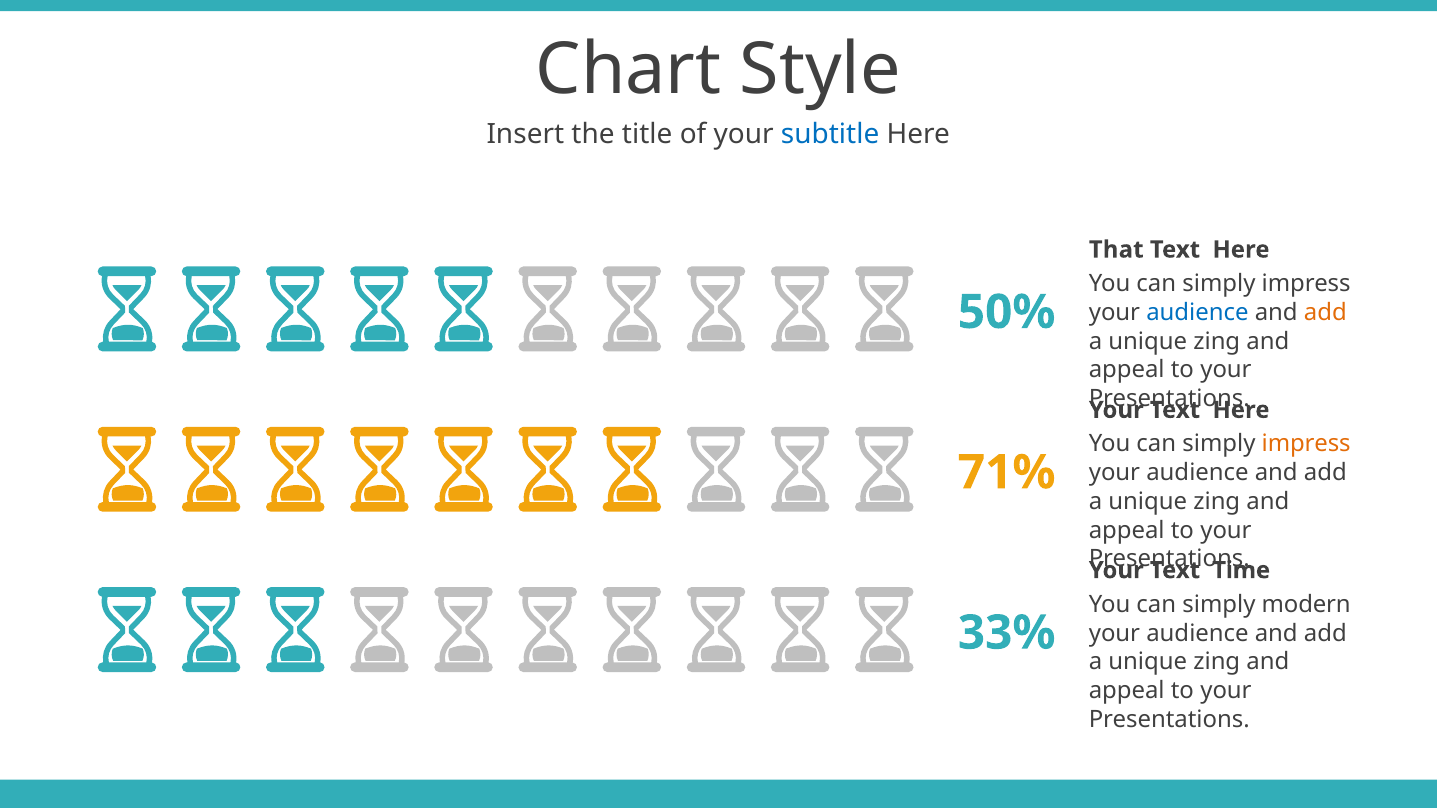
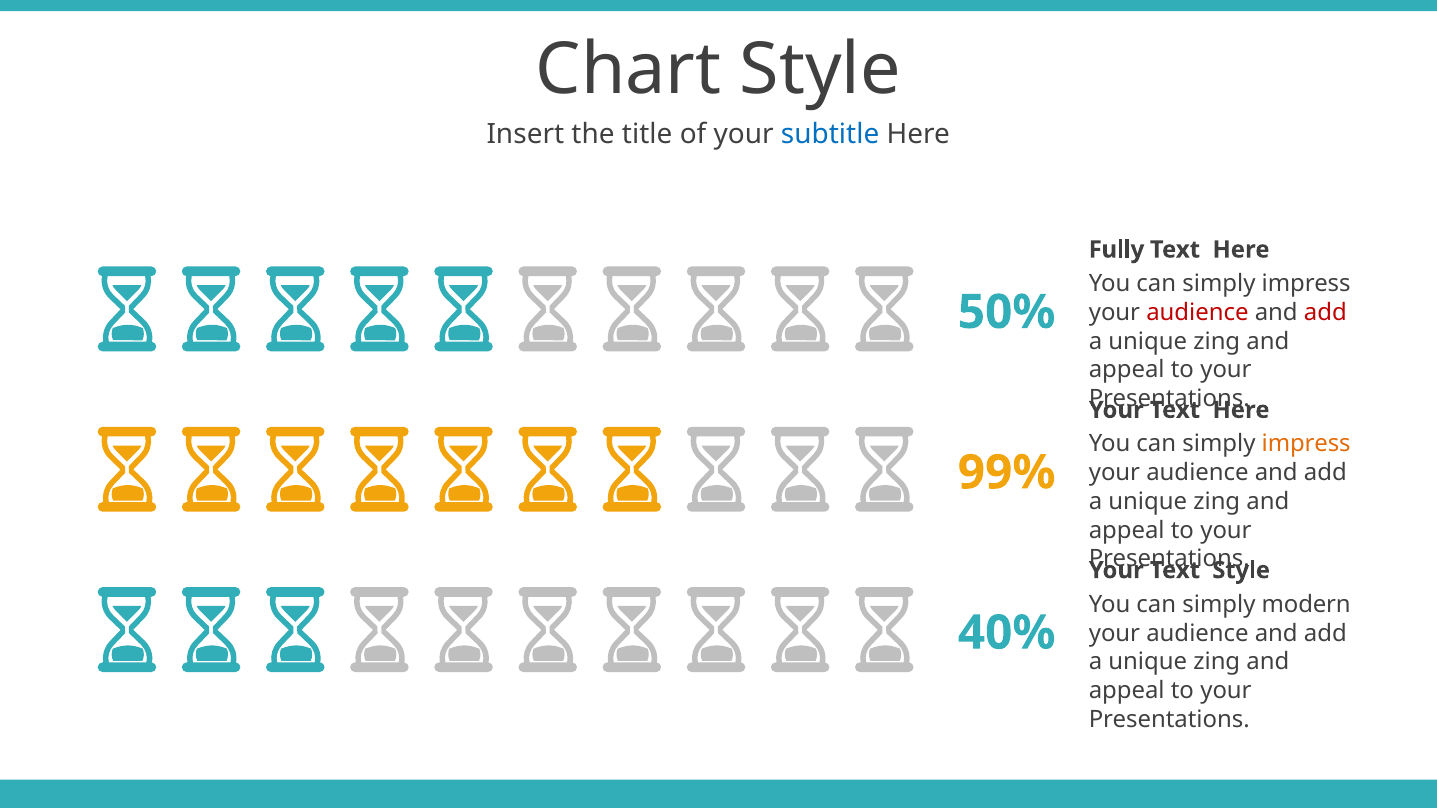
That: That -> Fully
audience at (1197, 313) colour: blue -> red
add at (1325, 313) colour: orange -> red
71%: 71% -> 99%
Time at (1241, 571): Time -> Style
33%: 33% -> 40%
